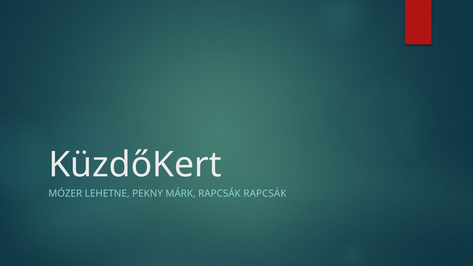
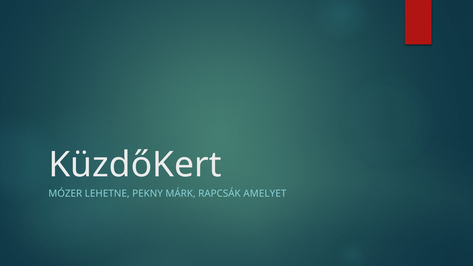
RAPCSÁK RAPCSÁK: RAPCSÁK -> AMELYET
